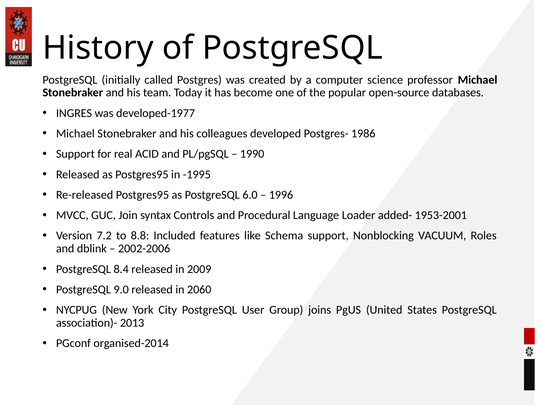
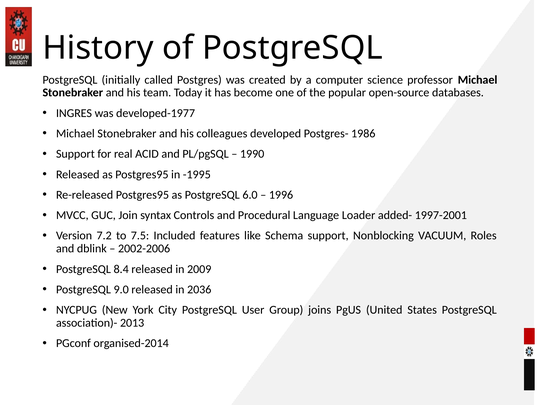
1953-2001: 1953-2001 -> 1997-2001
8.8: 8.8 -> 7.5
2060: 2060 -> 2036
